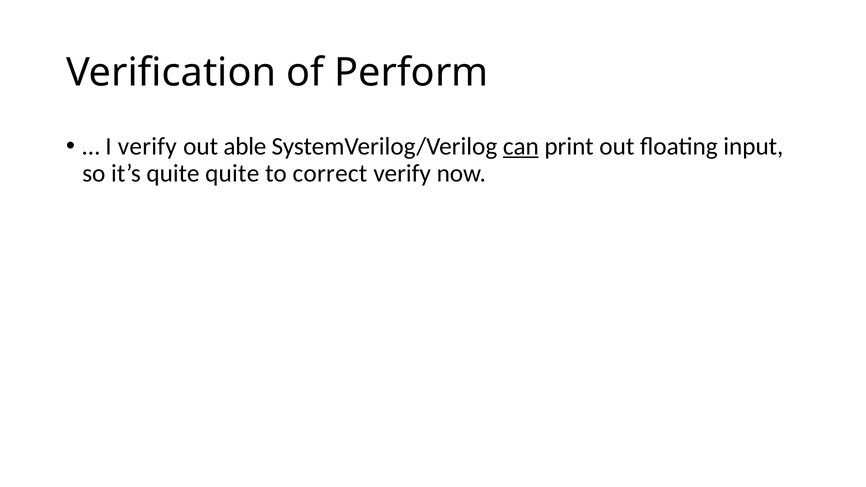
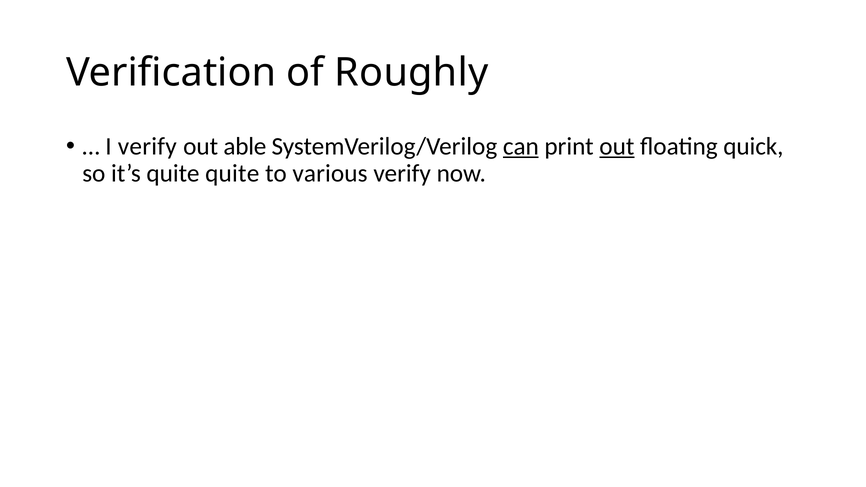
Perform: Perform -> Roughly
out at (617, 146) underline: none -> present
input: input -> quick
correct: correct -> various
